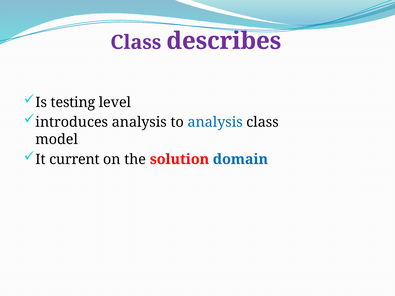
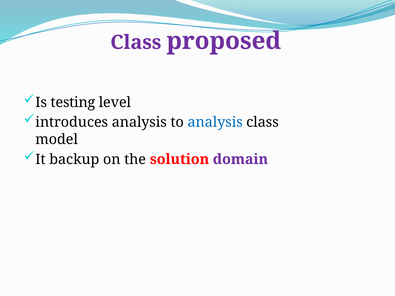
describes: describes -> proposed
current: current -> backup
domain colour: blue -> purple
